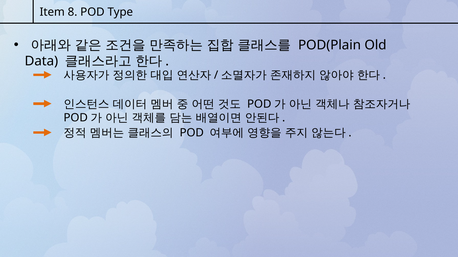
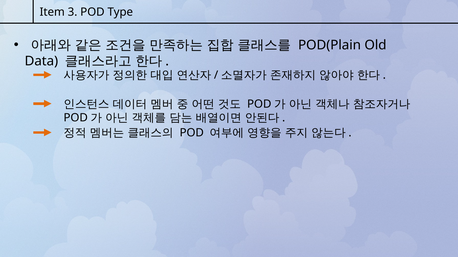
8: 8 -> 3
